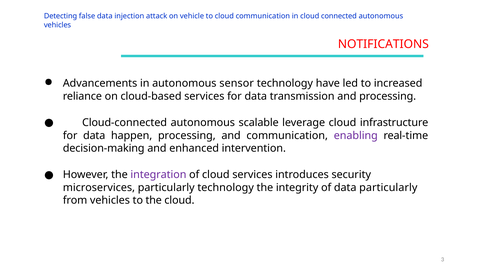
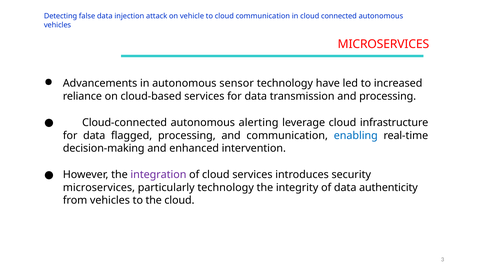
NOTIFICATIONS at (383, 44): NOTIFICATIONS -> MICROSERVICES
scalable: scalable -> alerting
happen: happen -> flagged
enabling colour: purple -> blue
data particularly: particularly -> authenticity
